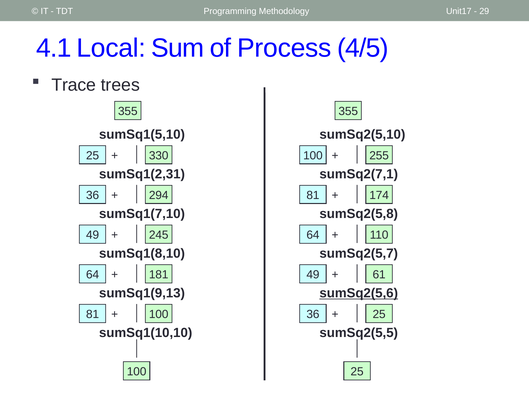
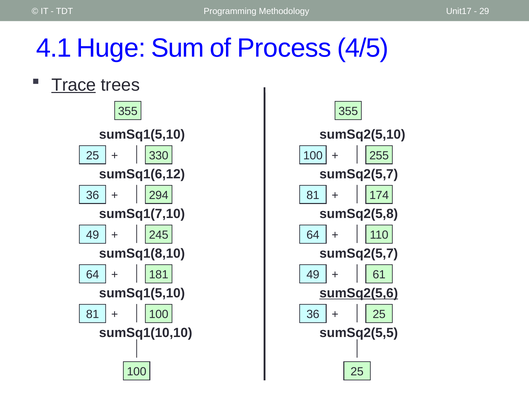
Local: Local -> Huge
Trace underline: none -> present
sumSq1(2,31: sumSq1(2,31 -> sumSq1(6,12
sumSq2(7,1 at (359, 174): sumSq2(7,1 -> sumSq2(5,7
sumSq1(9,13 at (142, 293): sumSq1(9,13 -> sumSq1(5,10
